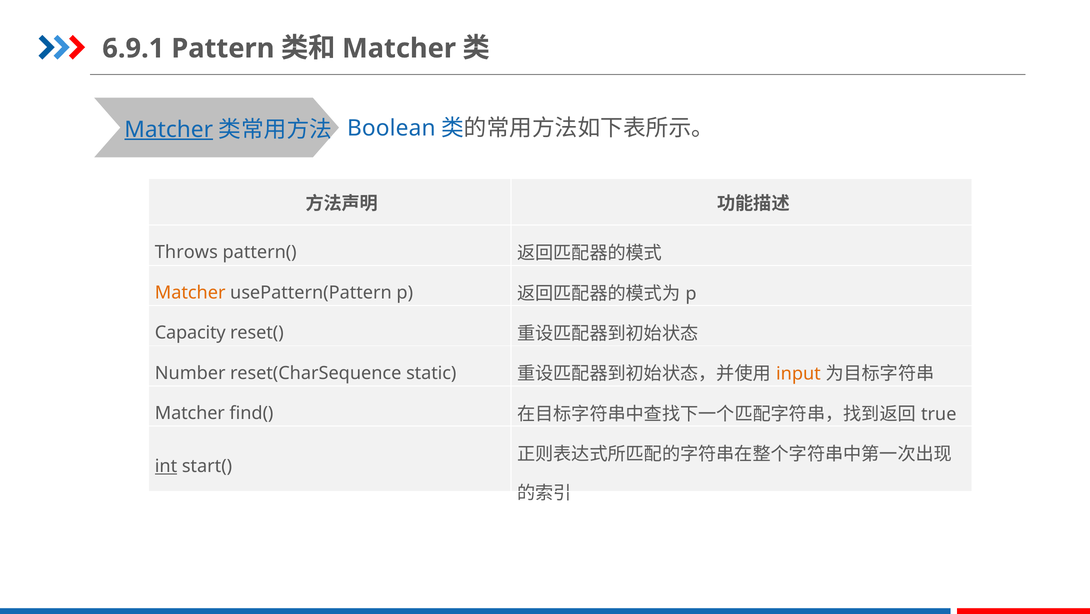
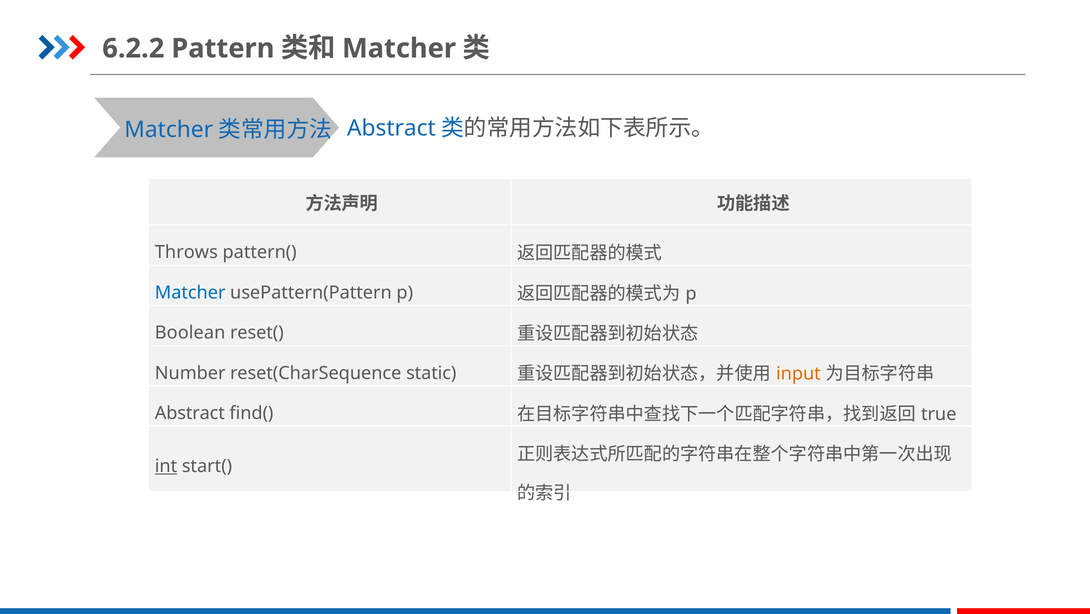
6.9.1: 6.9.1 -> 6.2.2
Matcher at (169, 129) underline: present -> none
Boolean at (391, 128): Boolean -> Abstract
Matcher at (190, 292) colour: orange -> blue
Capacity: Capacity -> Boolean
Matcher at (190, 413): Matcher -> Abstract
